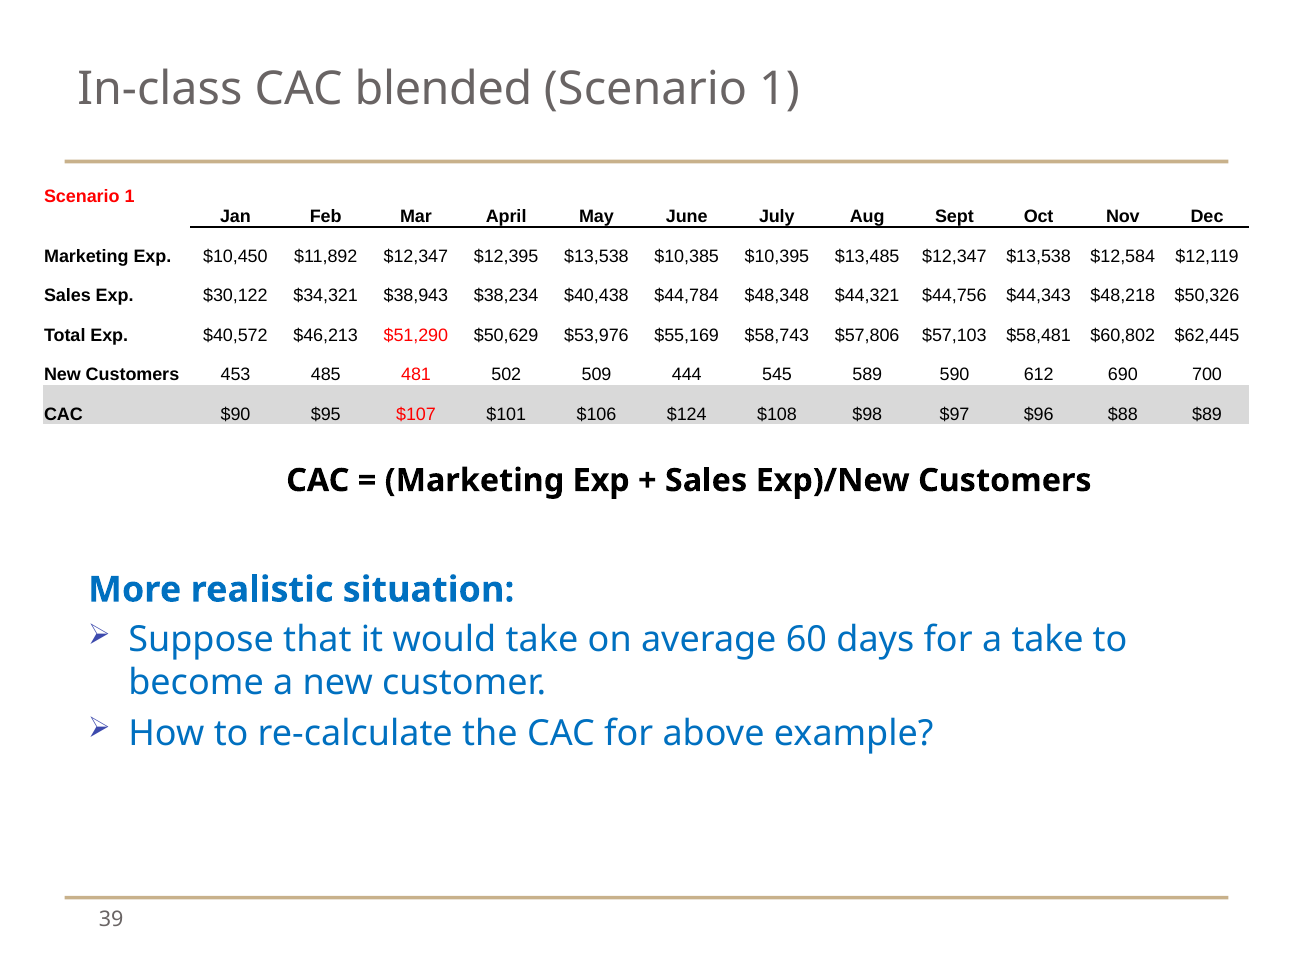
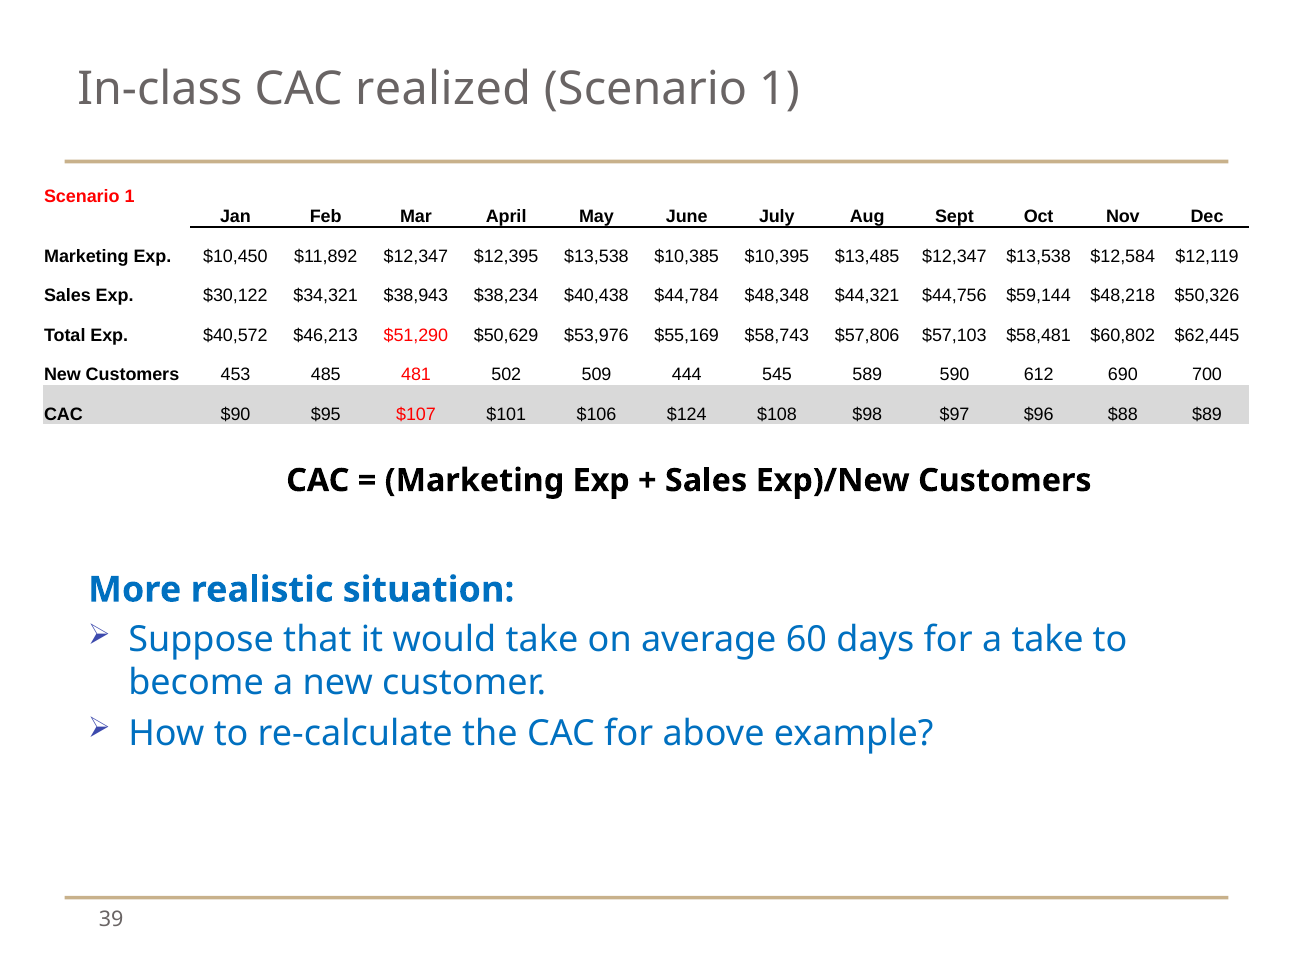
blended: blended -> realized
$44,343: $44,343 -> $59,144
